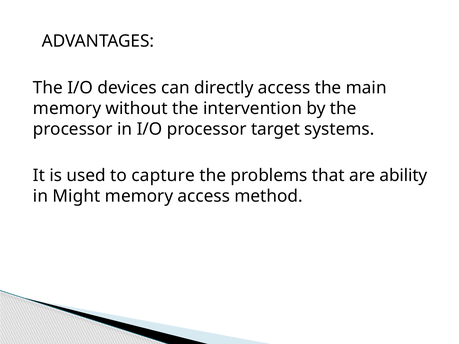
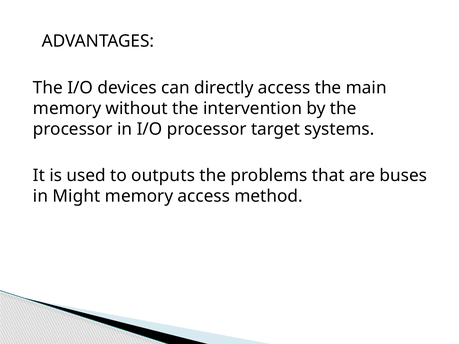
capture: capture -> outputs
ability: ability -> buses
